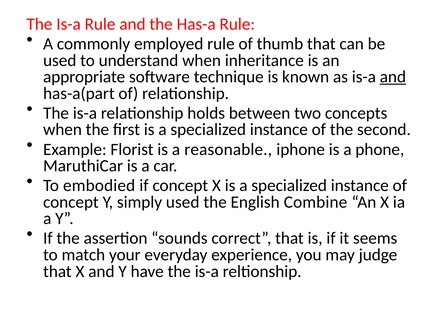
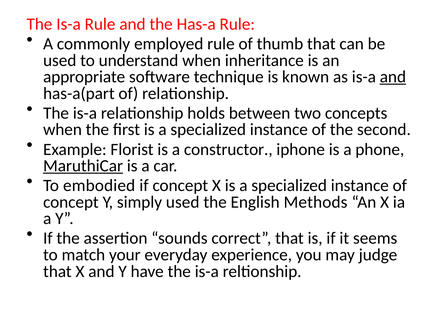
reasonable: reasonable -> constructor
MaruthiCar underline: none -> present
Combine: Combine -> Methods
